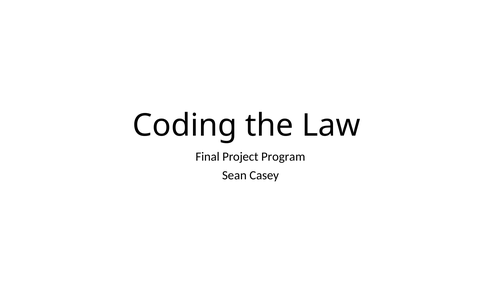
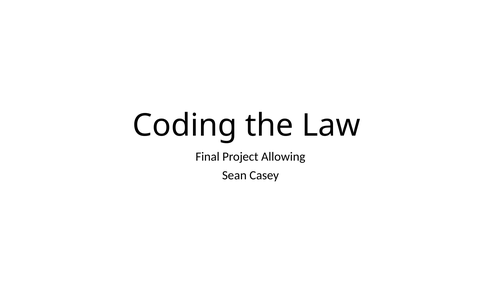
Program: Program -> Allowing
